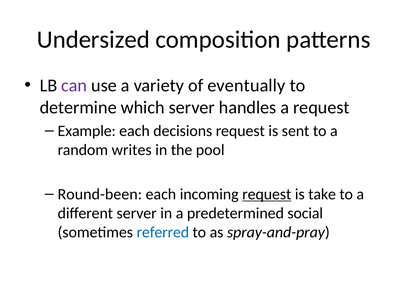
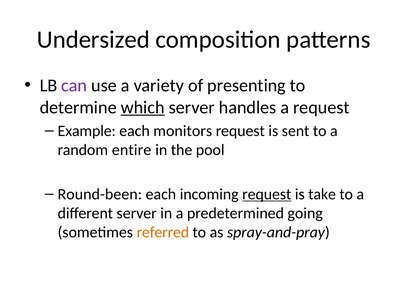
eventually: eventually -> presenting
which underline: none -> present
decisions: decisions -> monitors
writes: writes -> entire
social: social -> going
referred colour: blue -> orange
